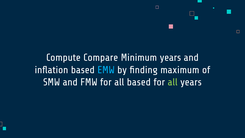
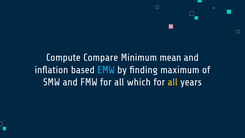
Minimum years: years -> mean
all based: based -> which
all at (173, 82) colour: light green -> yellow
